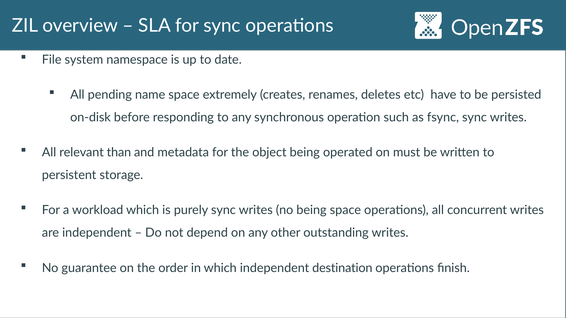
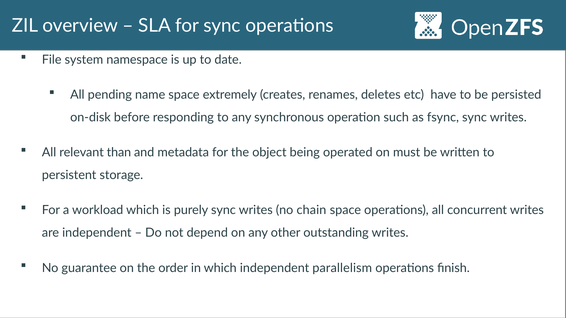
no being: being -> chain
destination: destination -> parallelism
